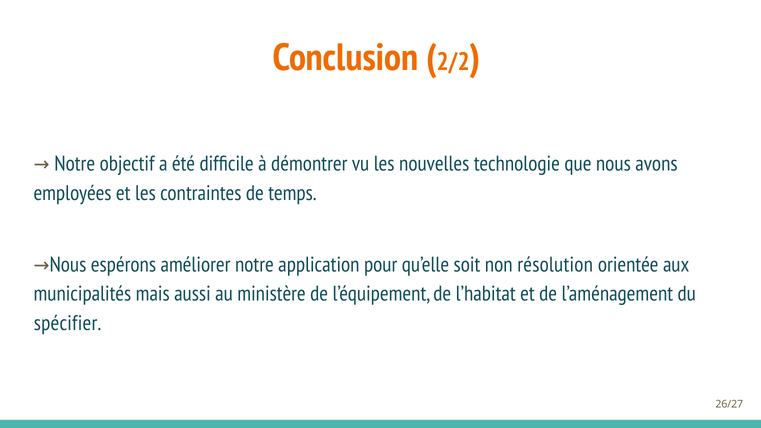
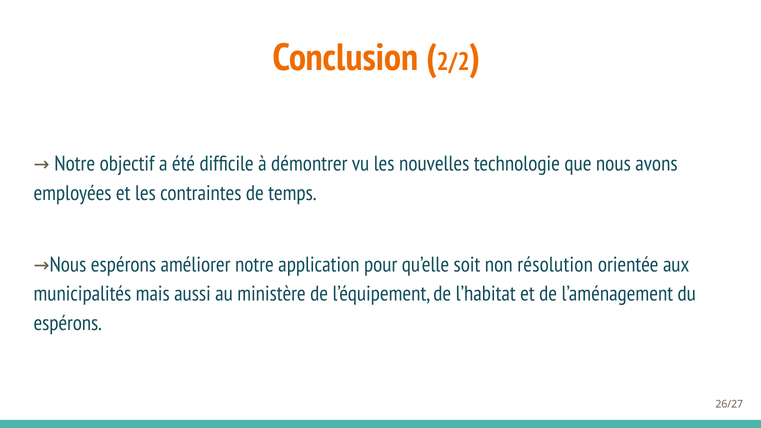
spécifier at (68, 323): spécifier -> espérons
